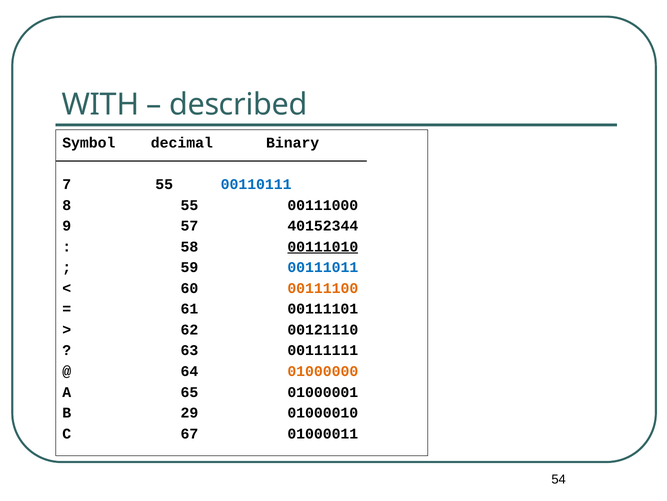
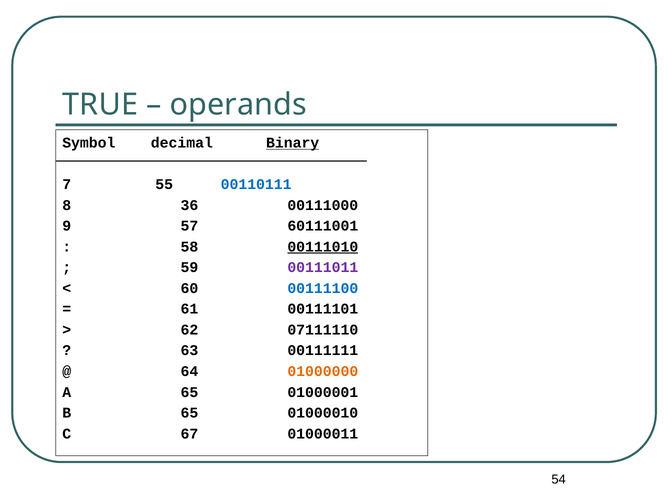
WITH: WITH -> TRUE
described: described -> operands
Binary underline: none -> present
8 55: 55 -> 36
40152344: 40152344 -> 60111001
00111011 colour: blue -> purple
00111100 colour: orange -> blue
00121110: 00121110 -> 07111110
B 29: 29 -> 65
